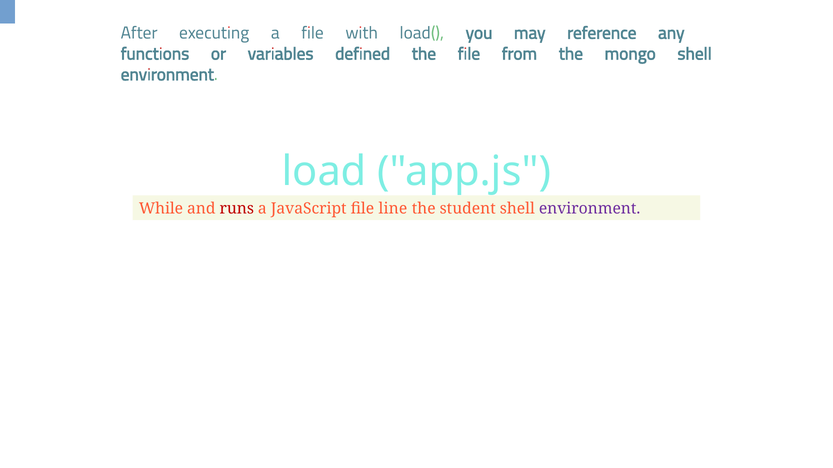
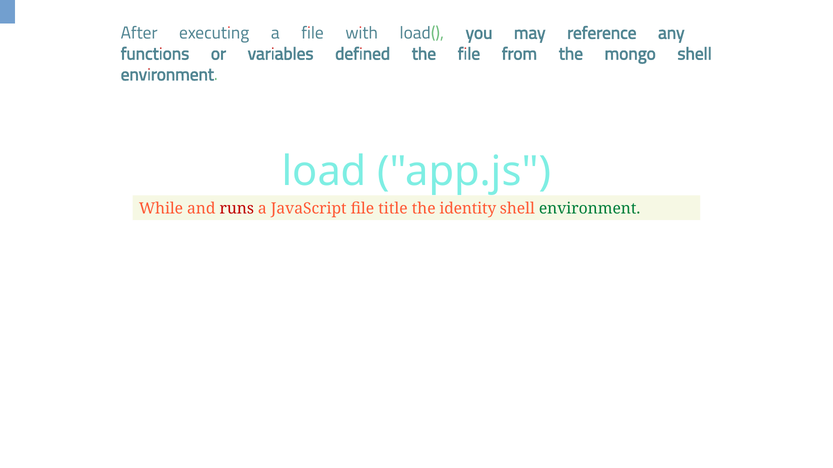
line: line -> title
student: student -> identity
environment colour: purple -> green
